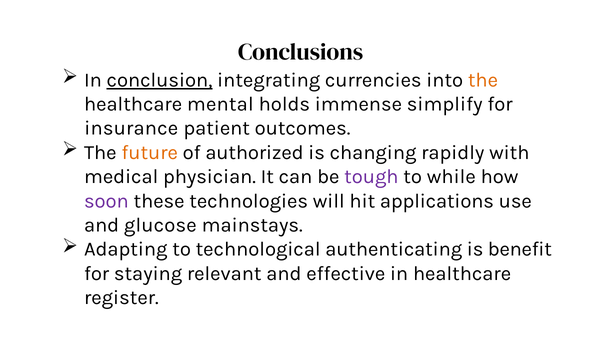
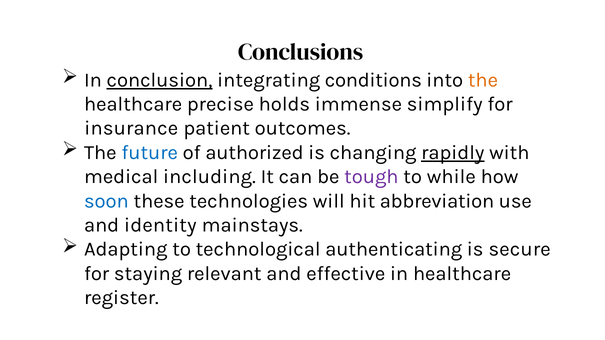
currencies: currencies -> conditions
mental: mental -> precise
future colour: orange -> blue
rapidly underline: none -> present
physician: physician -> including
soon colour: purple -> blue
applications: applications -> abbreviation
glucose: glucose -> identity
benefit: benefit -> secure
